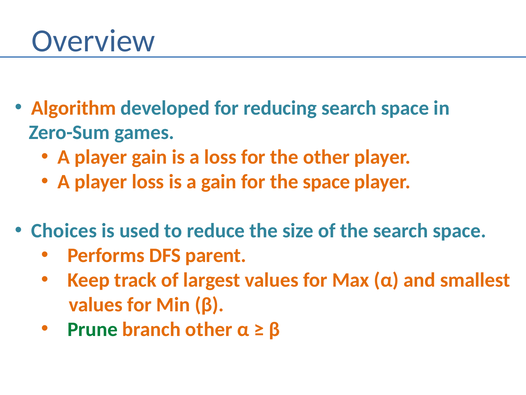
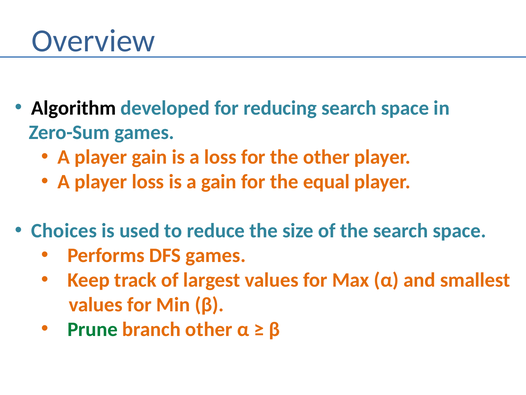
Algorithm colour: orange -> black
the space: space -> equal
DFS parent: parent -> games
